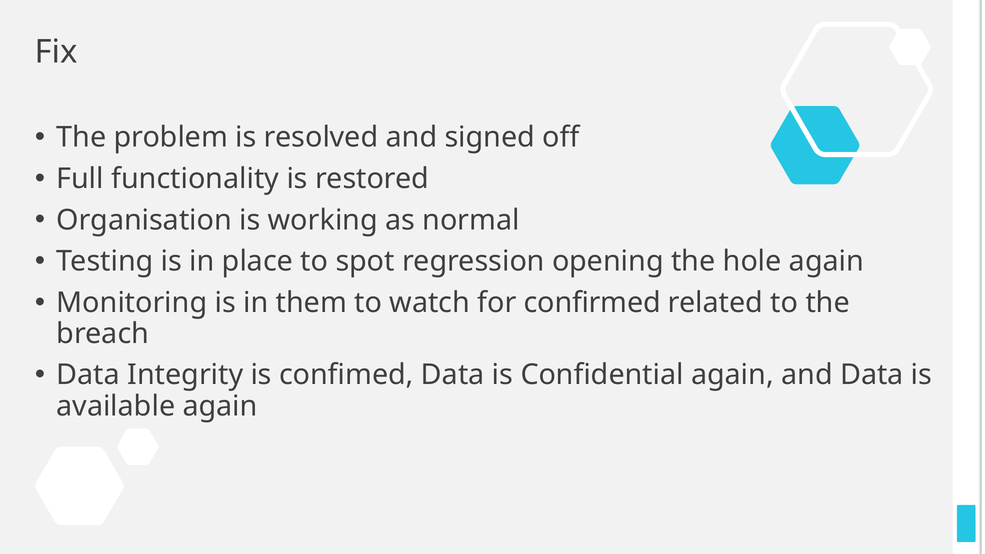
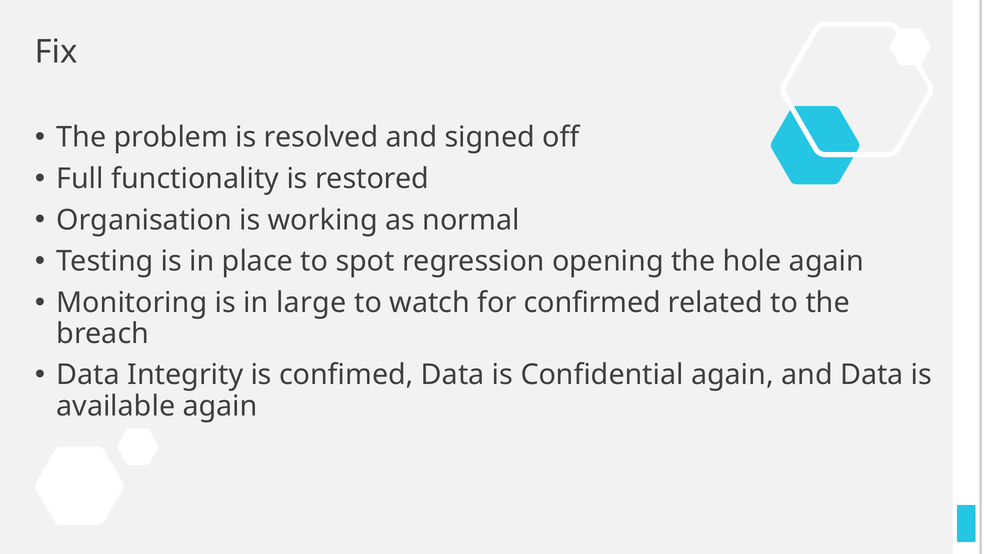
them: them -> large
